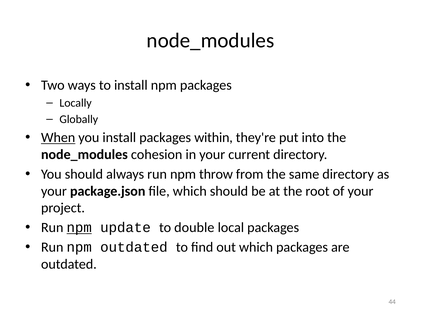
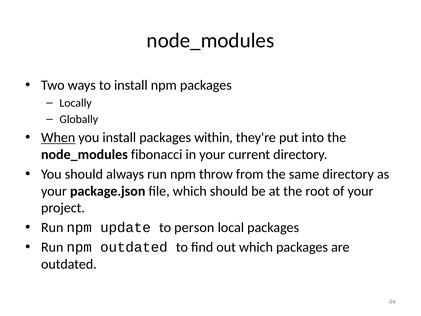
cohesion: cohesion -> fibonacci
npm at (79, 227) underline: present -> none
double: double -> person
